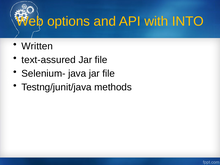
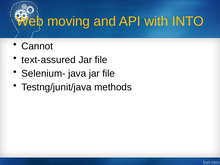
options: options -> moving
Written: Written -> Cannot
